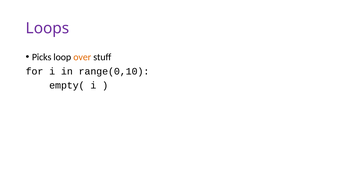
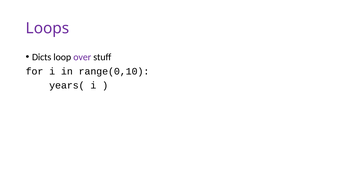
Picks: Picks -> Dicts
over colour: orange -> purple
empty(: empty( -> years(
